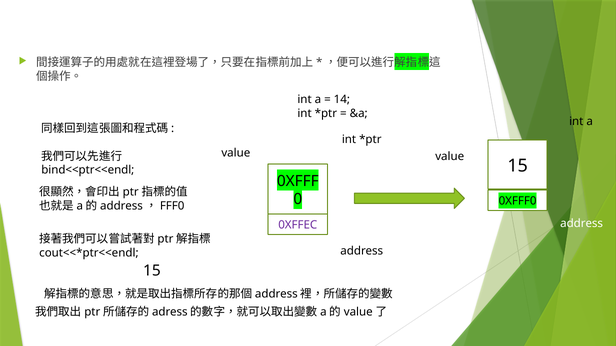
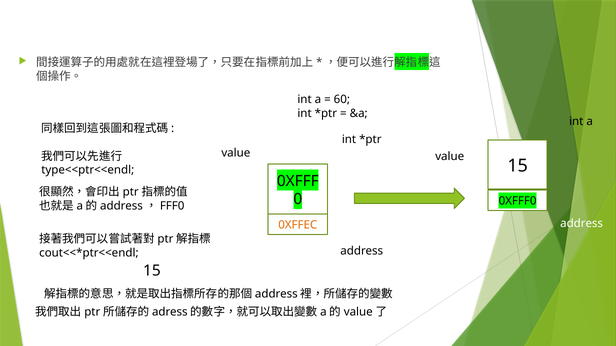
14: 14 -> 60
bind<<ptr<<endl: bind<<ptr<<endl -> type<<ptr<<endl
0XFFEC colour: purple -> orange
